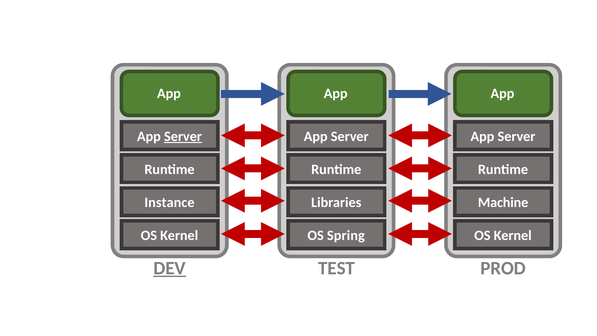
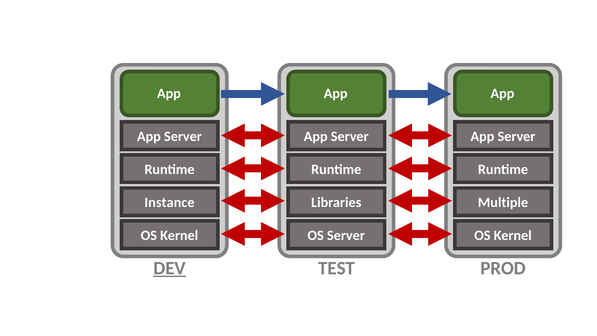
Server at (183, 136) underline: present -> none
Machine: Machine -> Multiple
OS Spring: Spring -> Server
